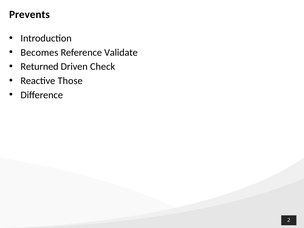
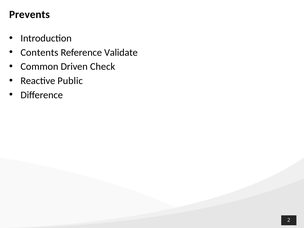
Becomes: Becomes -> Contents
Returned: Returned -> Common
Those: Those -> Public
